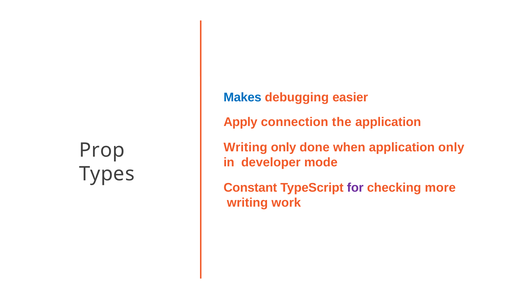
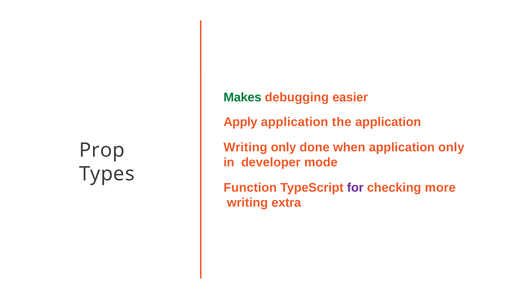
Makes colour: blue -> green
Apply connection: connection -> application
Constant: Constant -> Function
work: work -> extra
